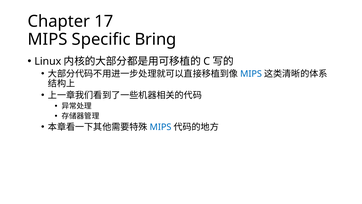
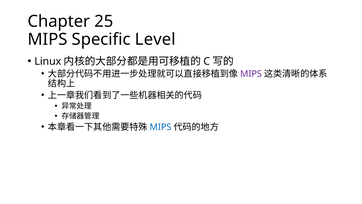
17: 17 -> 25
Bring: Bring -> Level
MIPS at (251, 74) colour: blue -> purple
